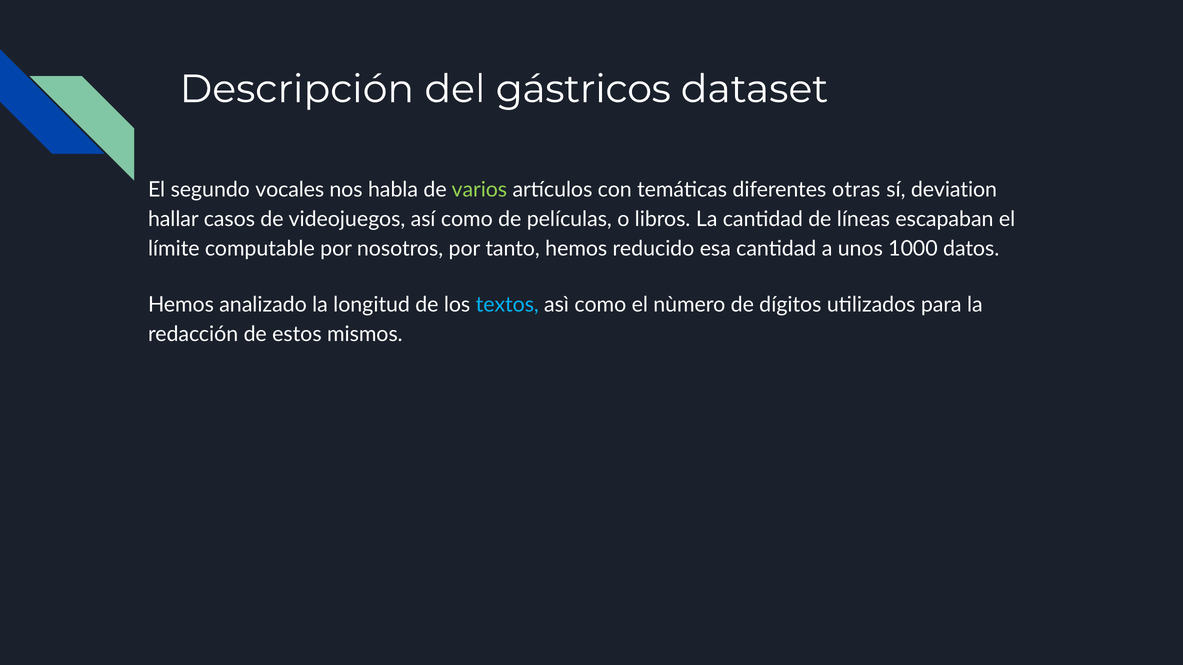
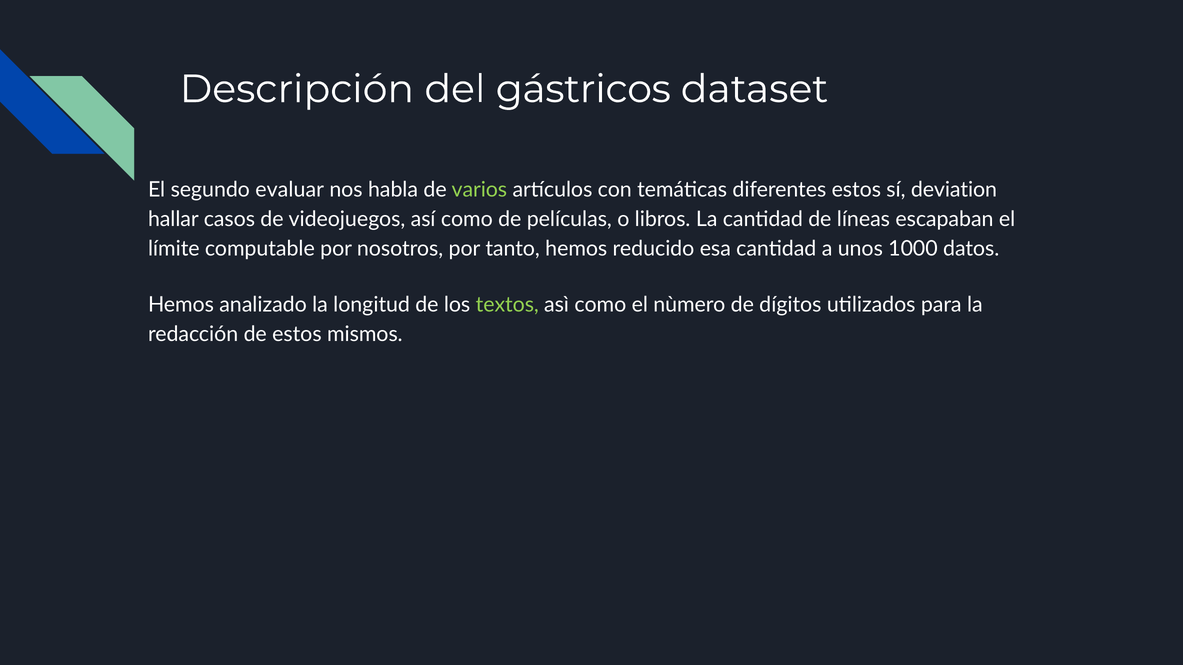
vocales: vocales -> evaluar
diferentes otras: otras -> estos
textos colour: light blue -> light green
